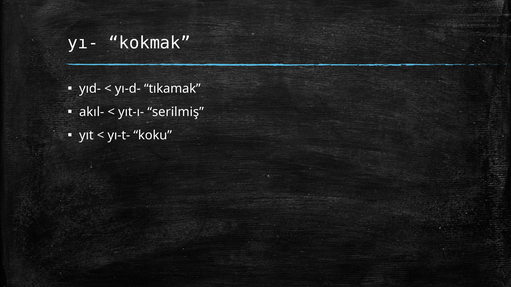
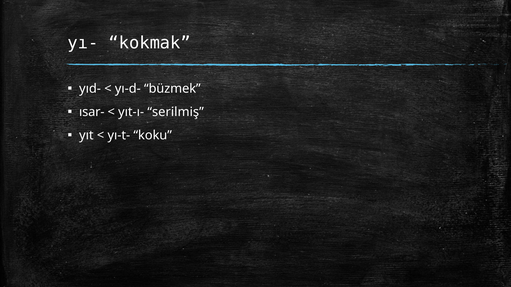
tıkamak: tıkamak -> büzmek
akıl-: akıl- -> ısar-
